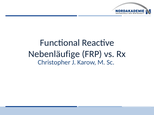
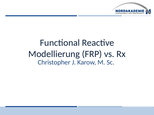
Nebenläufige: Nebenläufige -> Modellierung
